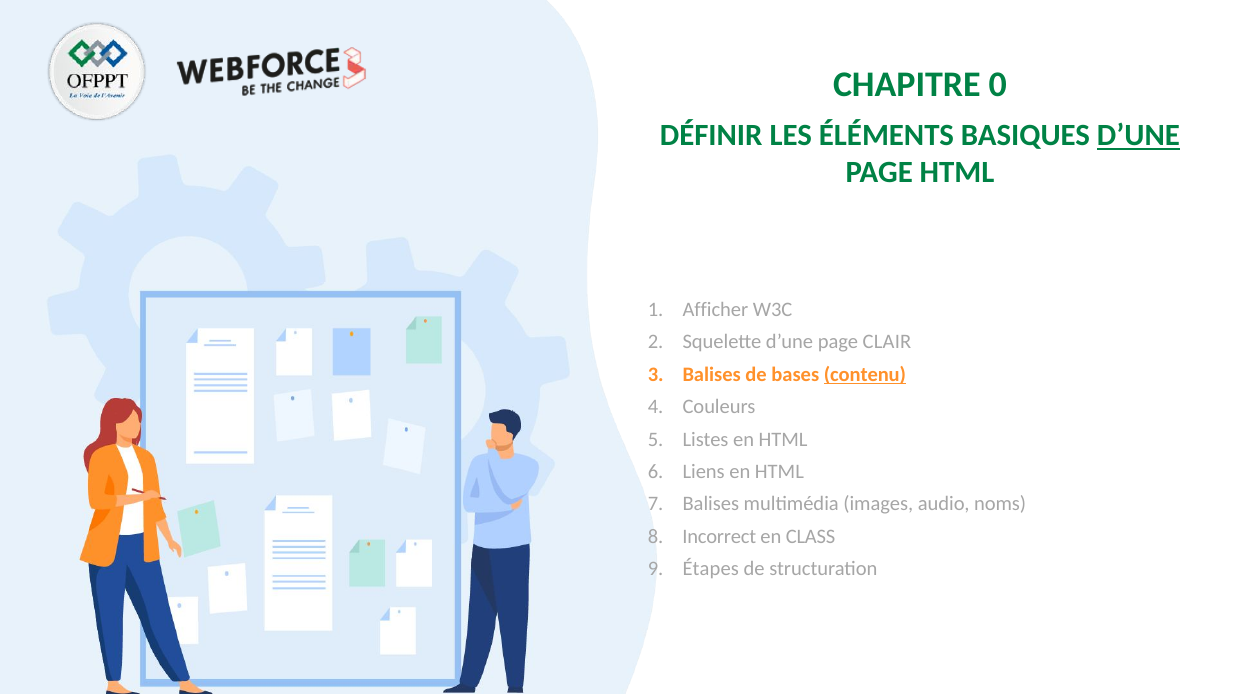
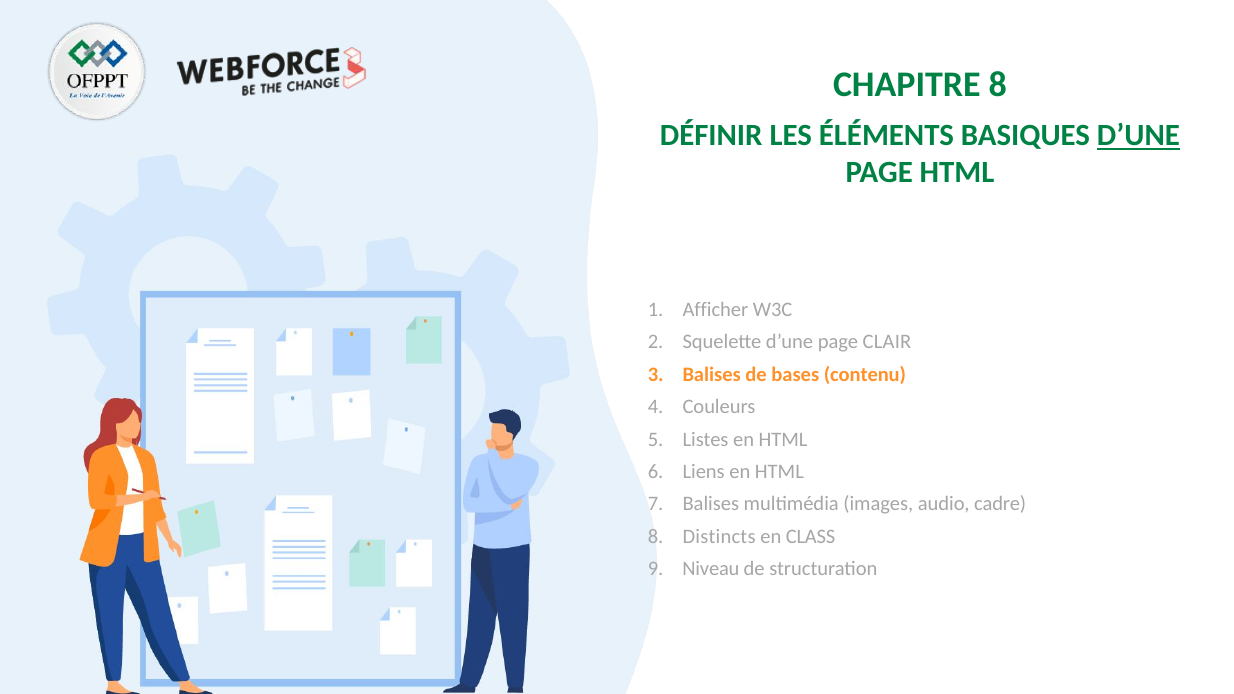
CHAPITRE 0: 0 -> 8
contenu underline: present -> none
noms: noms -> cadre
Incorrect: Incorrect -> Distincts
Étapes: Étapes -> Niveau
